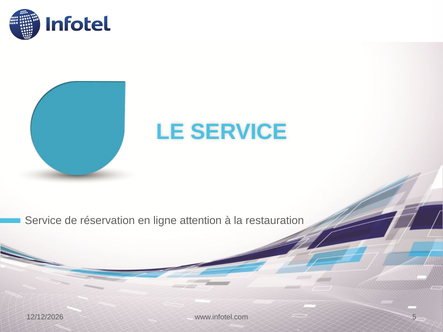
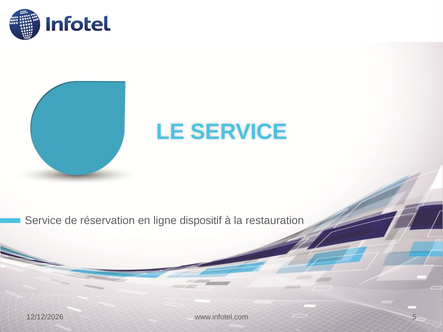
attention: attention -> dispositif
